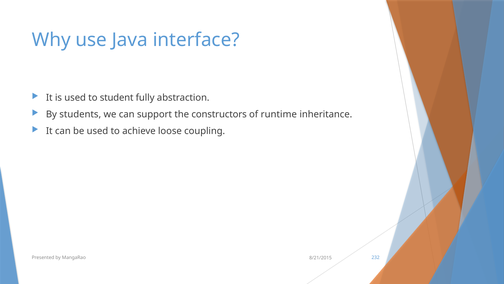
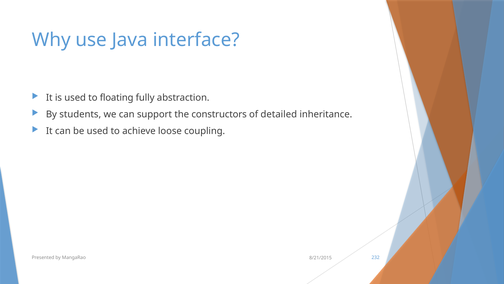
student: student -> floating
runtime: runtime -> detailed
